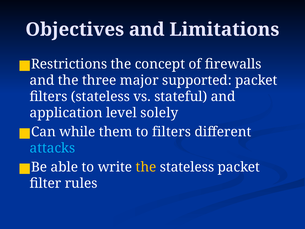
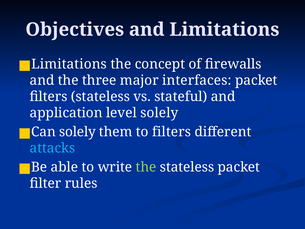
Restrictions at (69, 64): Restrictions -> Limitations
supported: supported -> interfaces
Can while: while -> solely
the at (146, 167) colour: yellow -> light green
